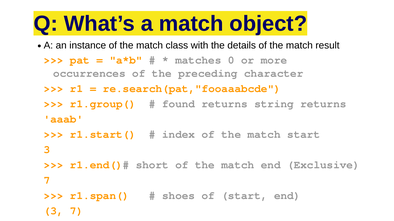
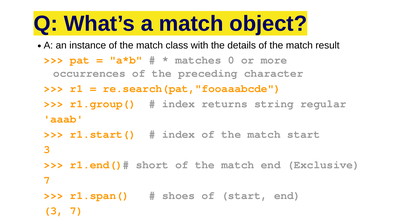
found at (179, 104): found -> index
string returns: returns -> regular
